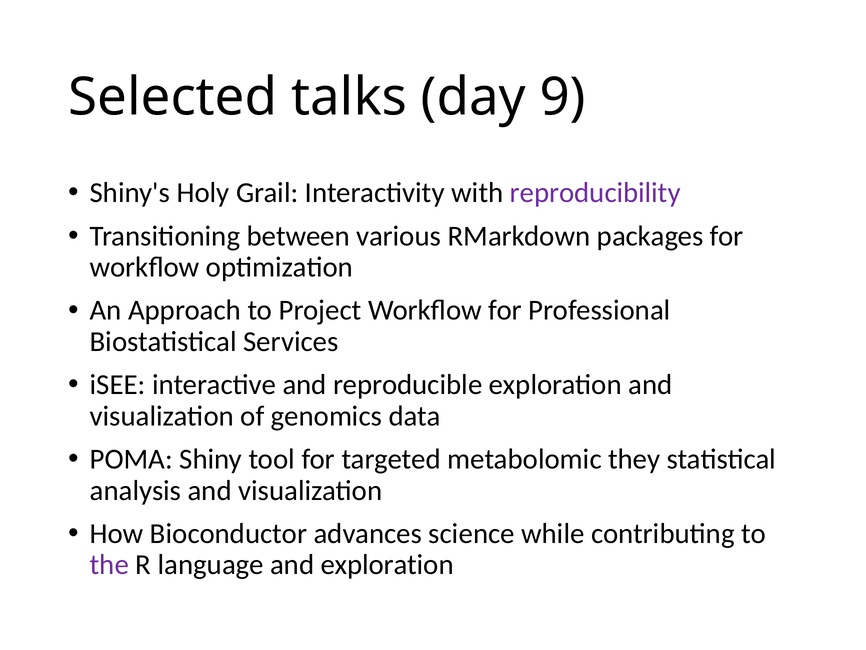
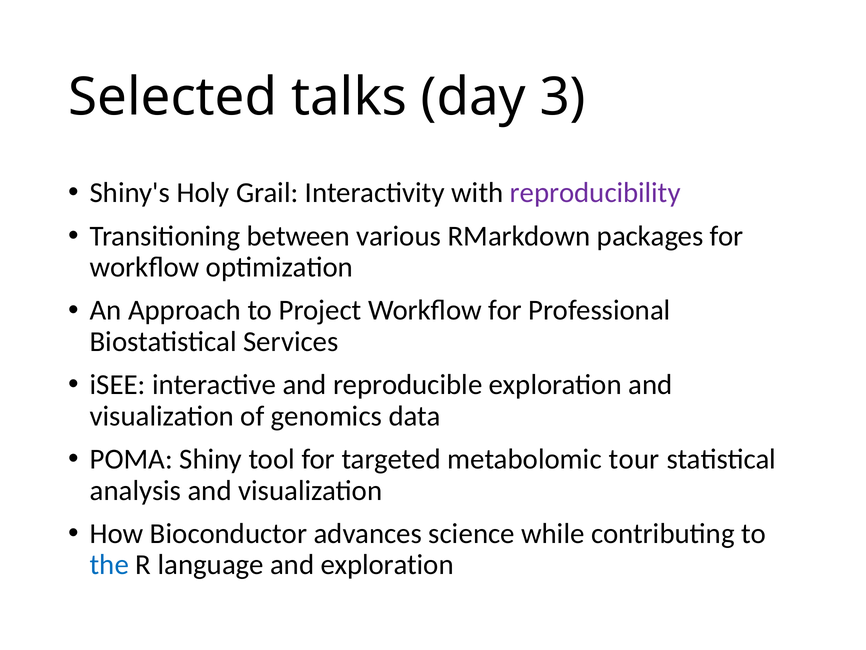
9: 9 -> 3
they: they -> tour
the colour: purple -> blue
